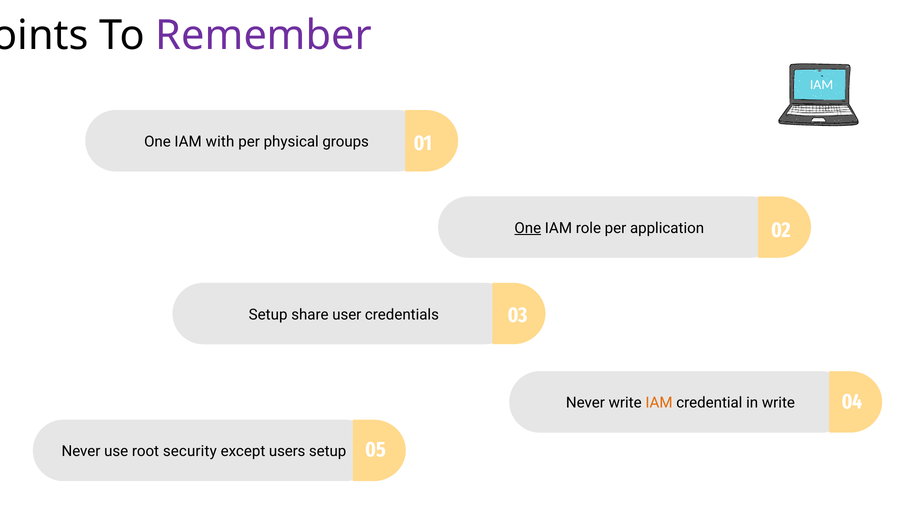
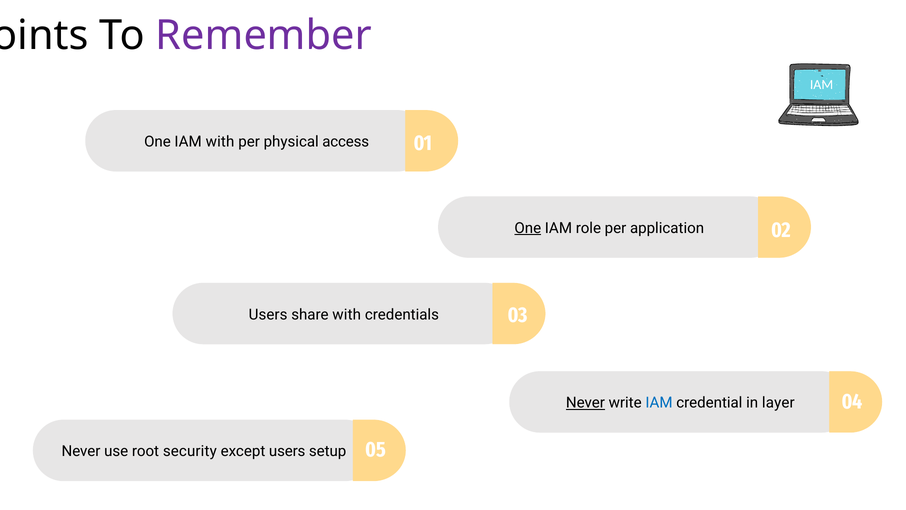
groups: groups -> access
Setup at (268, 314): Setup -> Users
share user: user -> with
Never at (585, 403) underline: none -> present
IAM at (659, 403) colour: orange -> blue
in write: write -> layer
